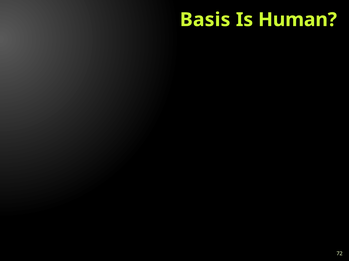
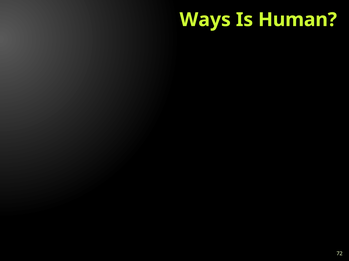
Basis: Basis -> Ways
